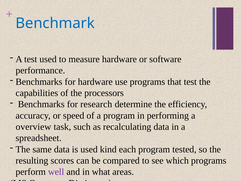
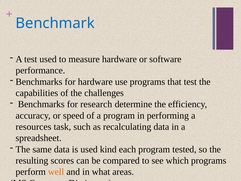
processors: processors -> challenges
overview: overview -> resources
well colour: purple -> orange
